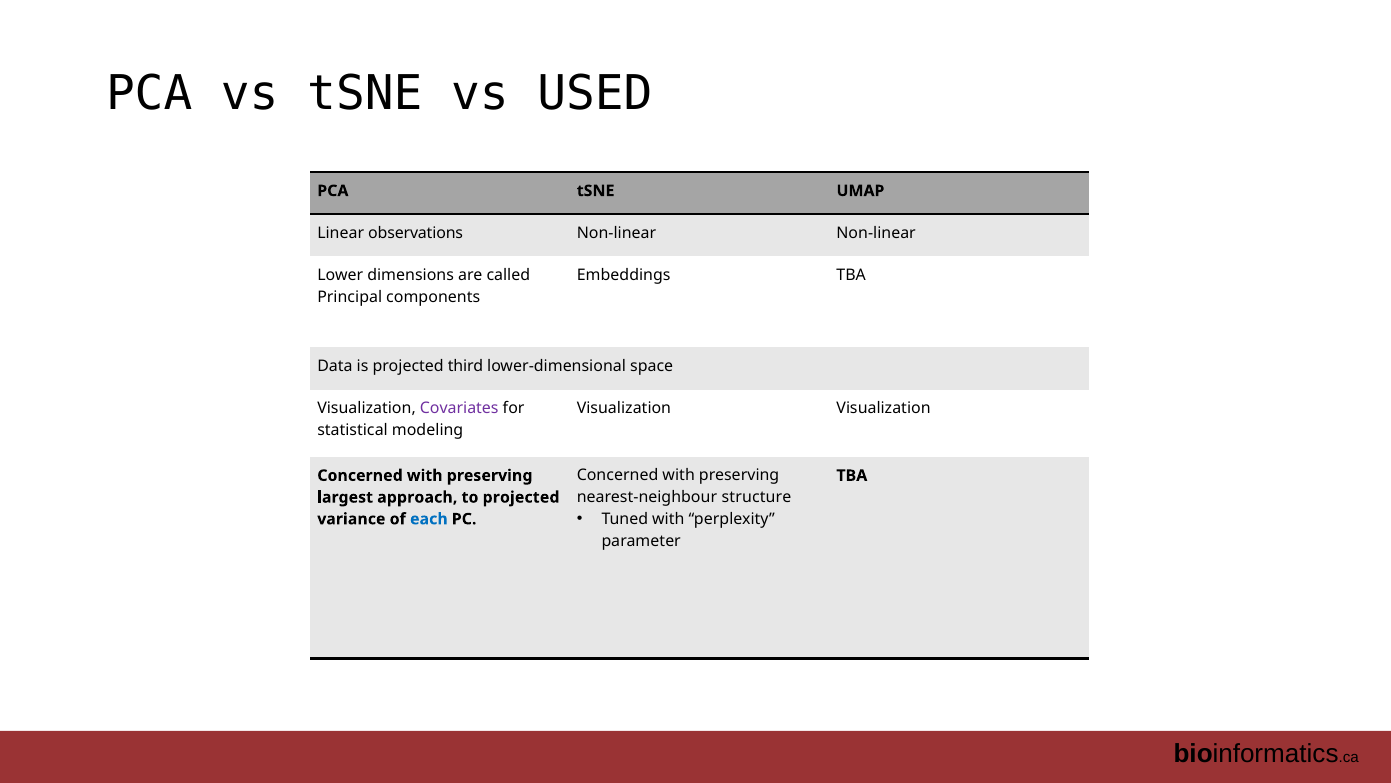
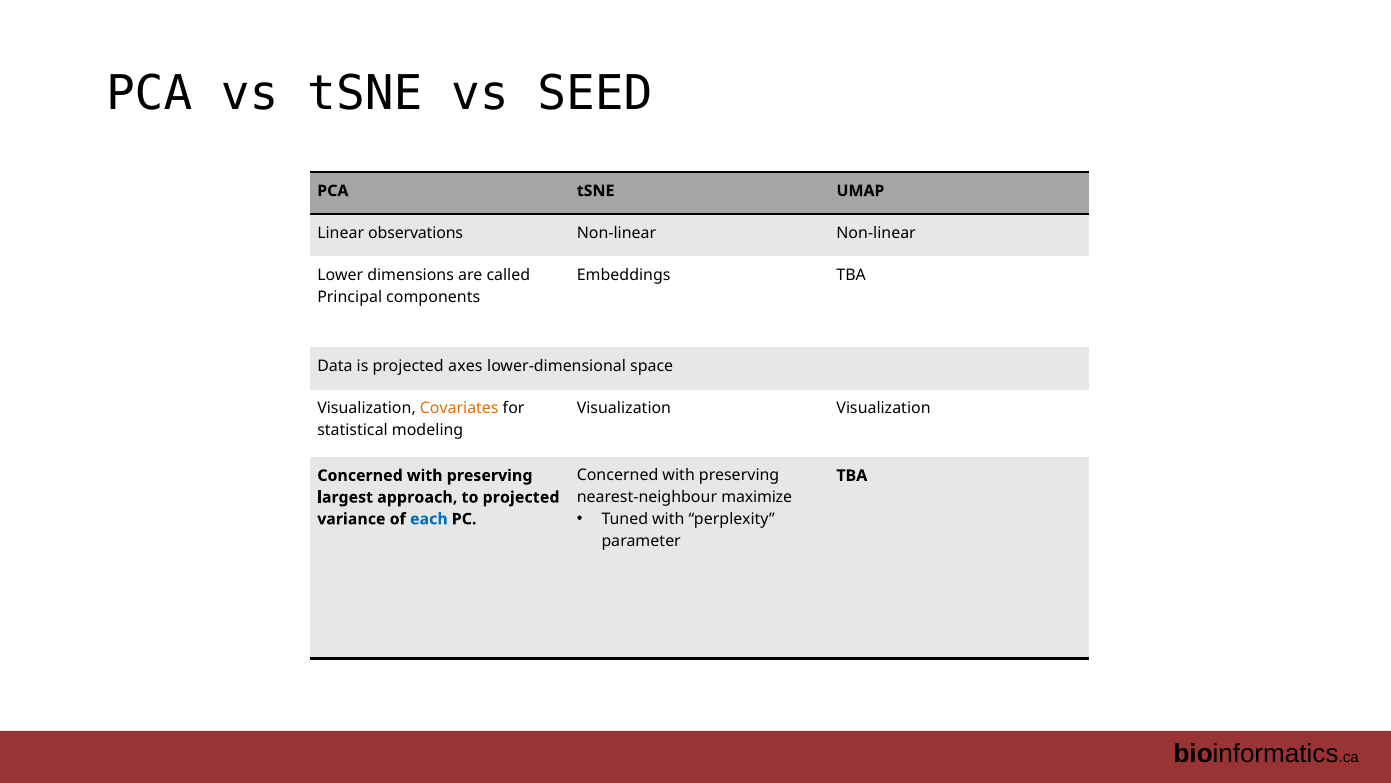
USED: USED -> SEED
third: third -> axes
Covariates colour: purple -> orange
structure: structure -> maximize
